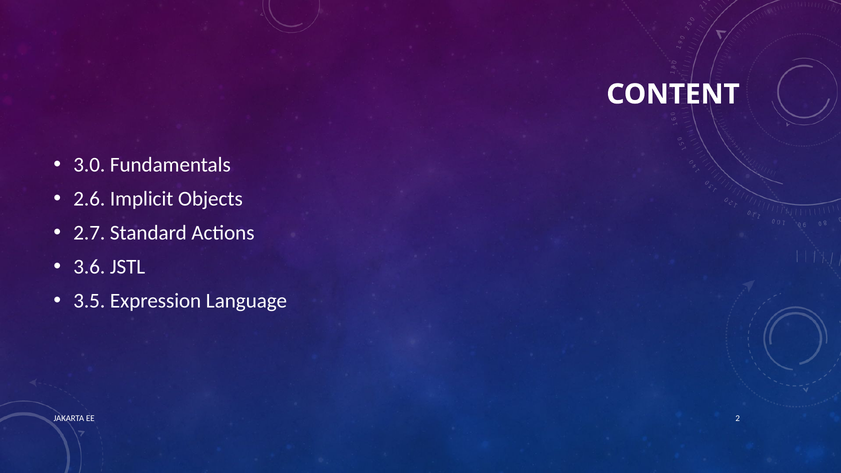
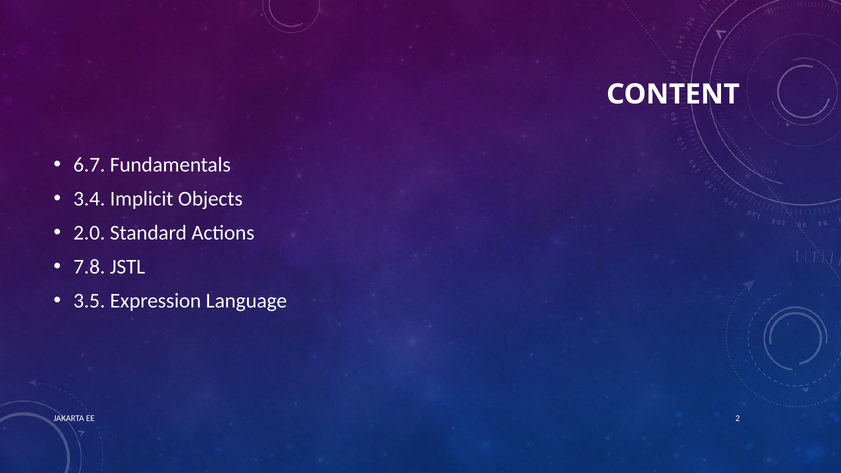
3.0: 3.0 -> 6.7
2.6: 2.6 -> 3.4
2.7: 2.7 -> 2.0
3.6: 3.6 -> 7.8
